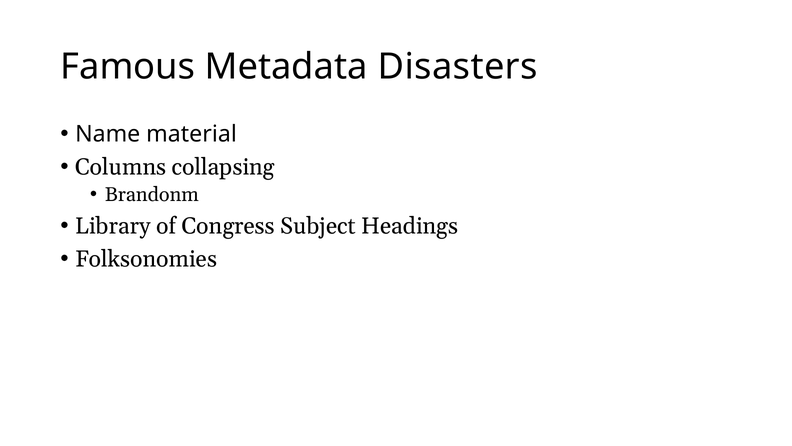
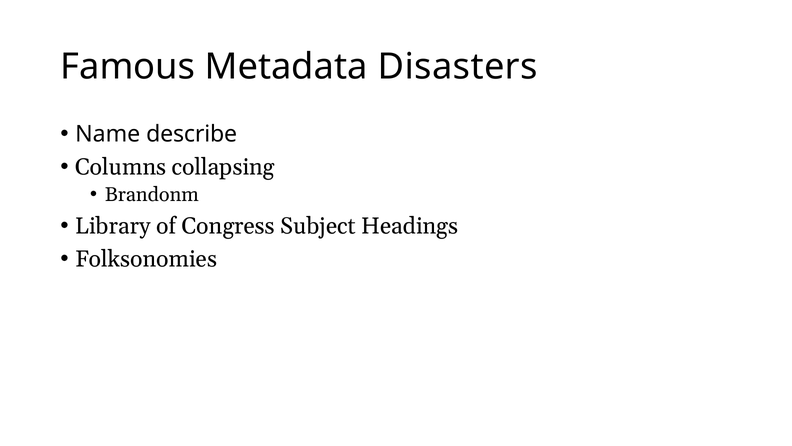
material: material -> describe
